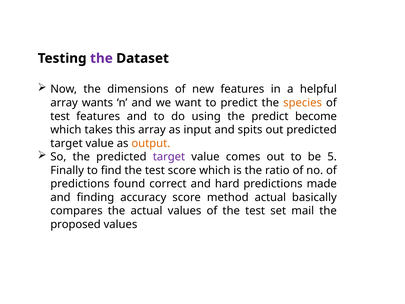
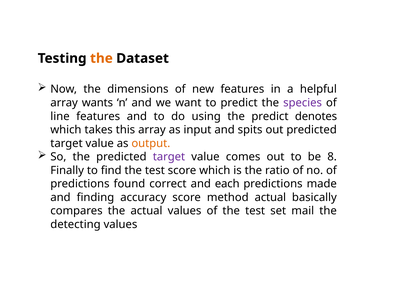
the at (101, 58) colour: purple -> orange
species colour: orange -> purple
test at (60, 116): test -> line
become: become -> denotes
5: 5 -> 8
hard: hard -> each
proposed: proposed -> detecting
